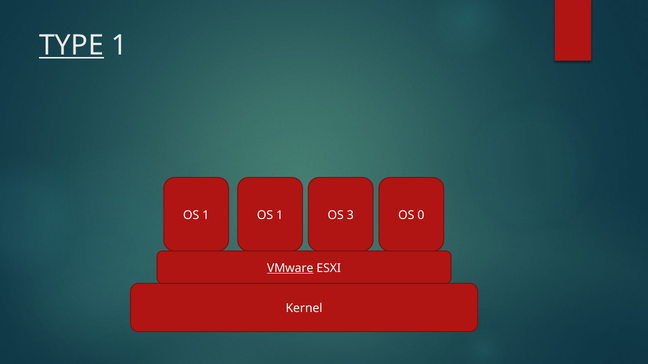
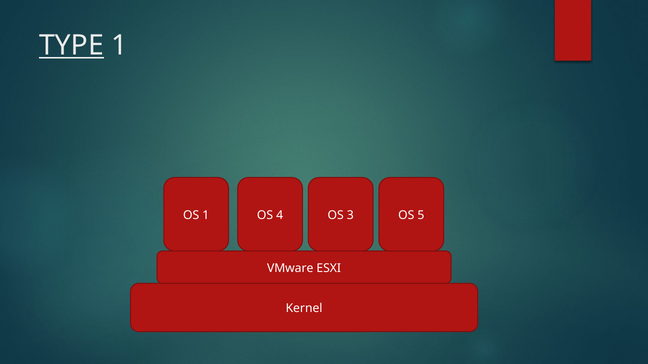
1 OS 1: 1 -> 4
0: 0 -> 5
VMware underline: present -> none
